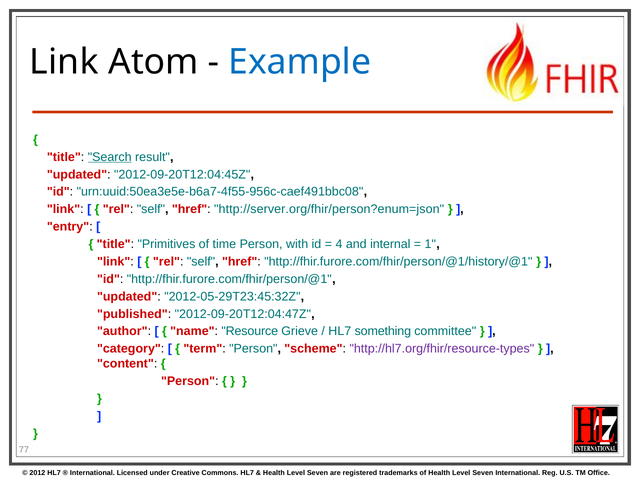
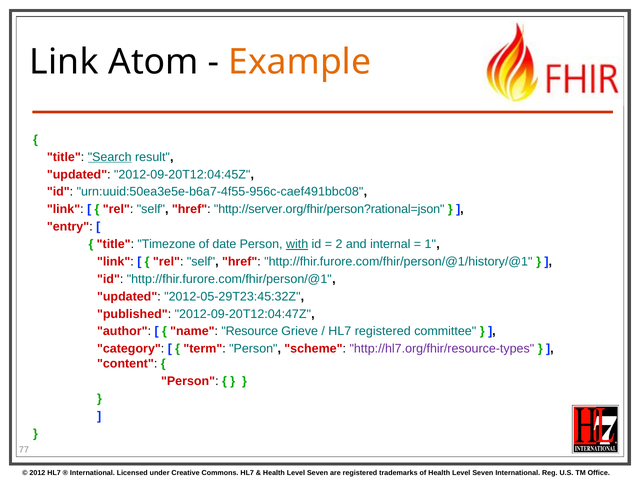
Example colour: blue -> orange
http://server.org/fhir/person?enum=json: http://server.org/fhir/person?enum=json -> http://server.org/fhir/person?rational=json
Primitives: Primitives -> Timezone
time: time -> date
with underline: none -> present
4: 4 -> 2
HL7 something: something -> registered
